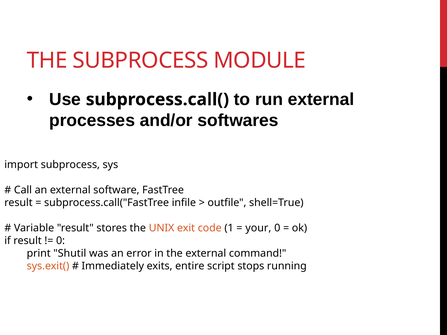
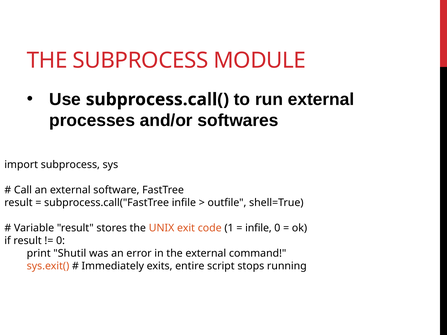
your at (258, 228): your -> infile
